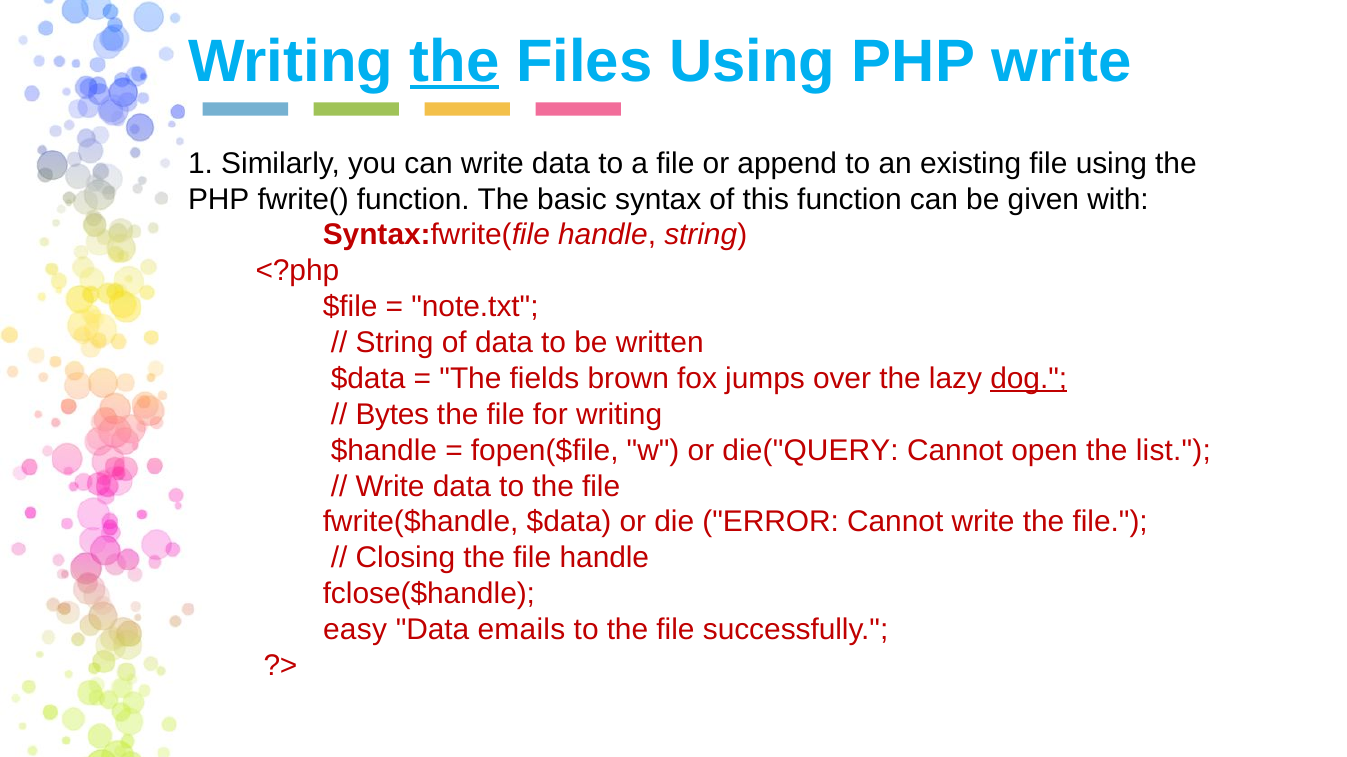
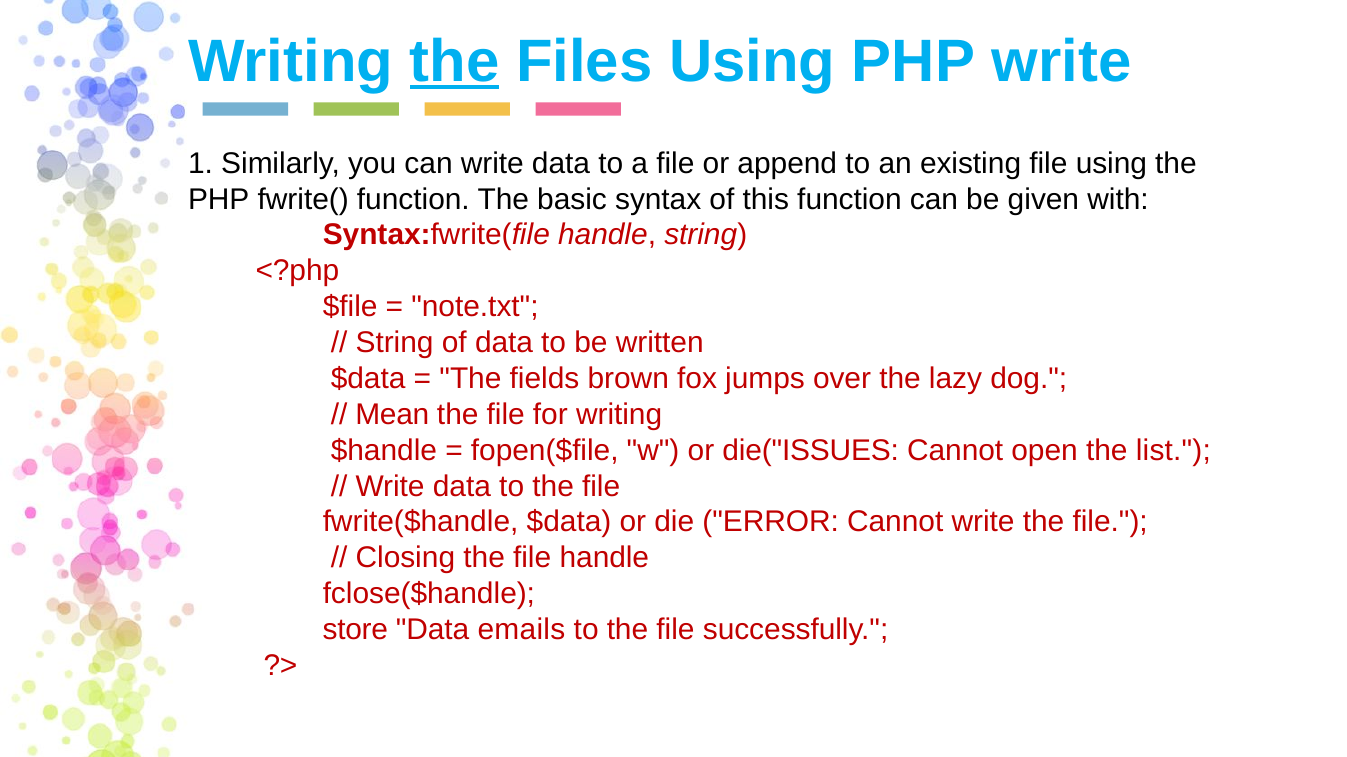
dog underline: present -> none
Bytes: Bytes -> Mean
die("QUERY: die("QUERY -> die("ISSUES
easy: easy -> store
